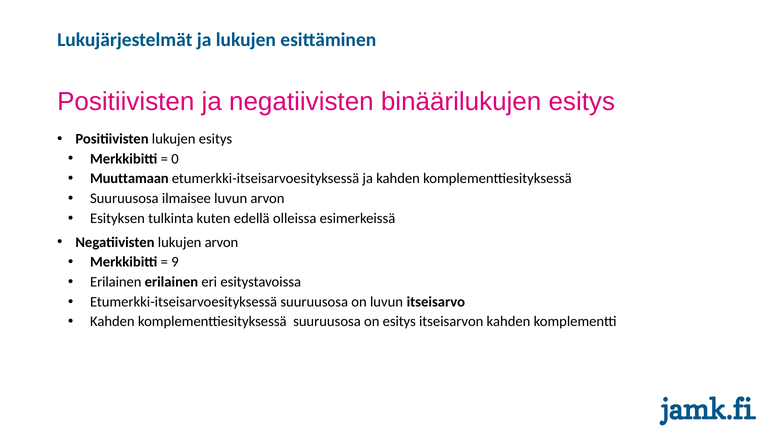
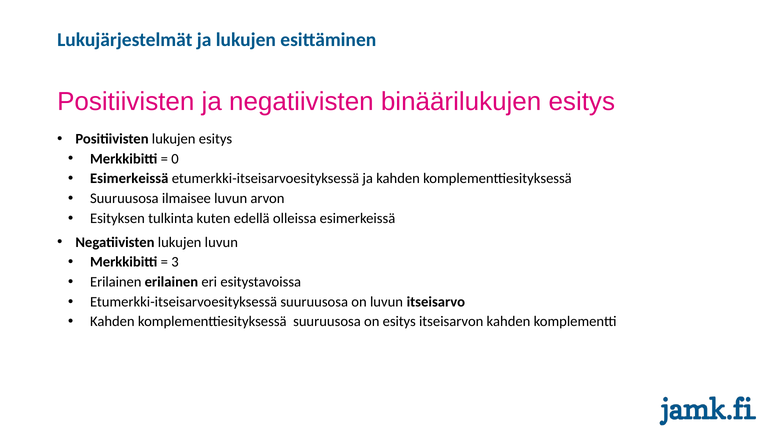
Muuttamaan at (129, 178): Muuttamaan -> Esimerkeissä
lukujen arvon: arvon -> luvun
9: 9 -> 3
